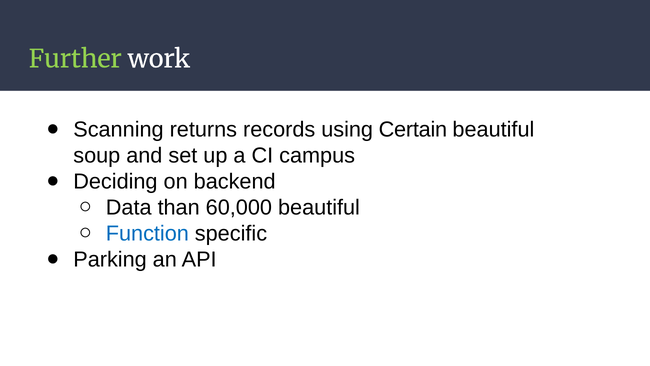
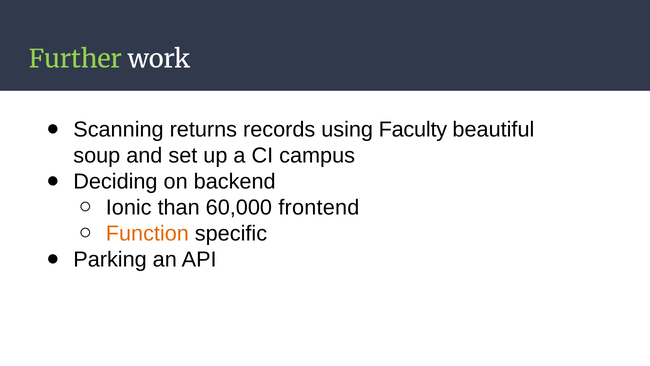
Certain: Certain -> Faculty
Data: Data -> Ionic
60,000 beautiful: beautiful -> frontend
Function colour: blue -> orange
